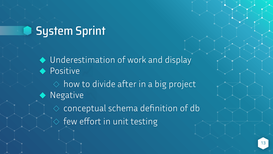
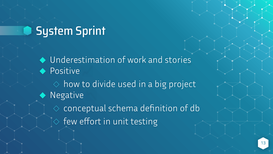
display: display -> stories
after: after -> used
